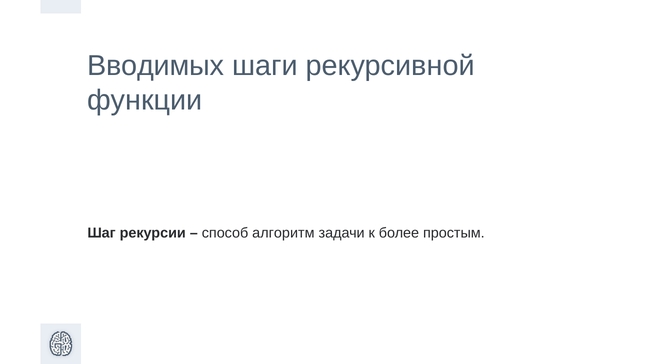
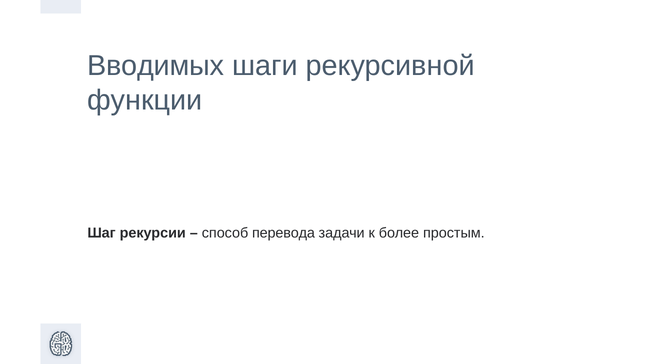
алгоритм: алгоритм -> перевода
